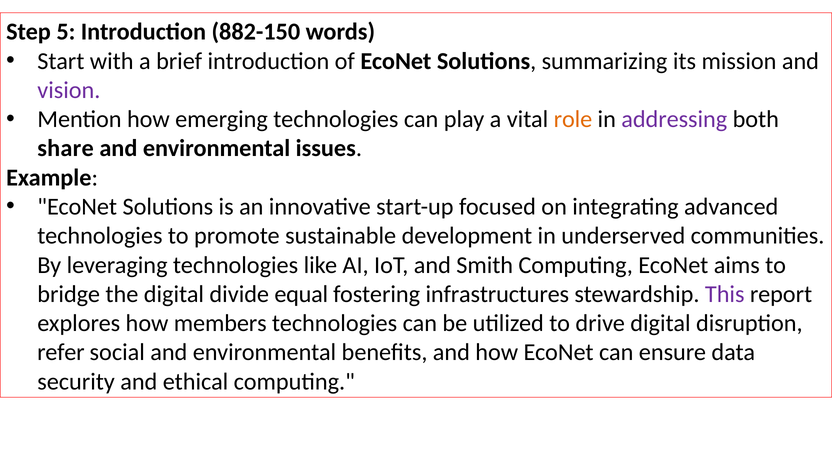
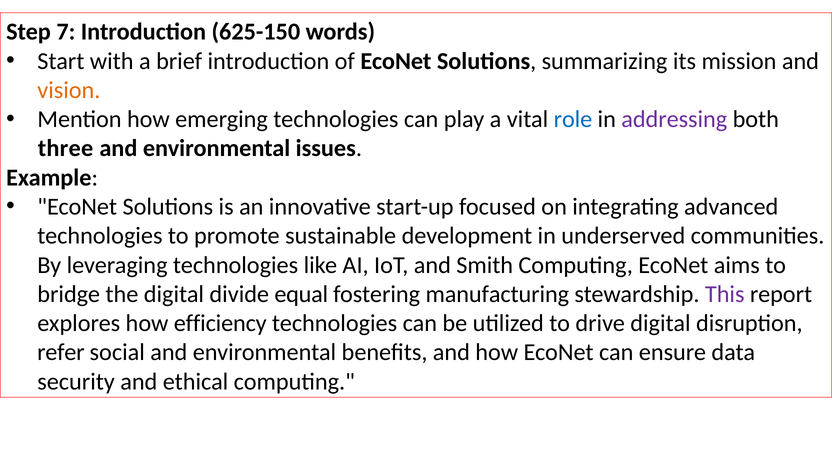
5: 5 -> 7
882-150: 882-150 -> 625-150
vision colour: purple -> orange
role colour: orange -> blue
share: share -> three
infrastructures: infrastructures -> manufacturing
members: members -> efficiency
